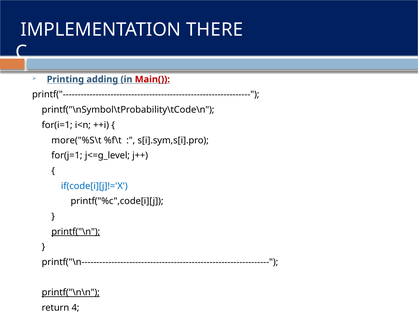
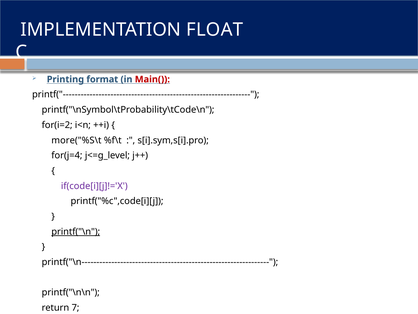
THERE: THERE -> FLOAT
adding: adding -> format
for(i=1: for(i=1 -> for(i=2
for(j=1: for(j=1 -> for(j=4
if(code[i][j]!='X colour: blue -> purple
printf("\n\n underline: present -> none
4: 4 -> 7
